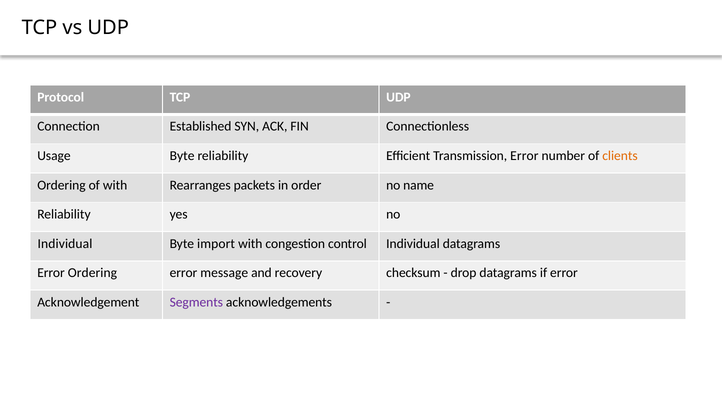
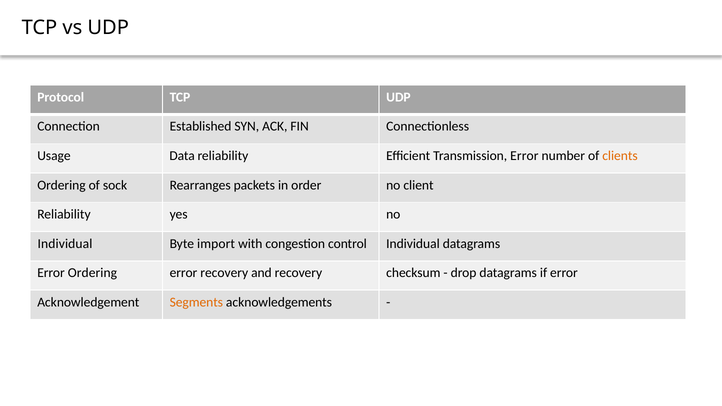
Usage Byte: Byte -> Data
of with: with -> sock
name: name -> client
error message: message -> recovery
Segments colour: purple -> orange
